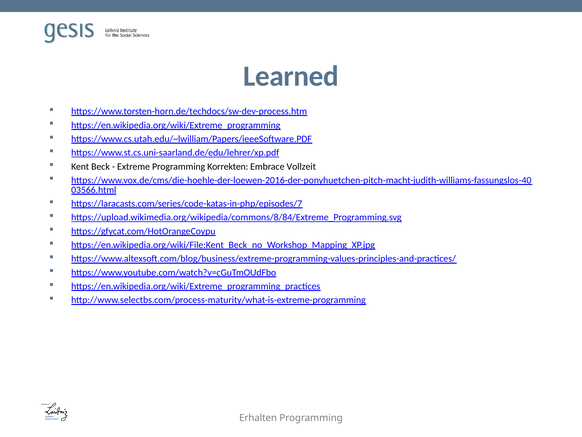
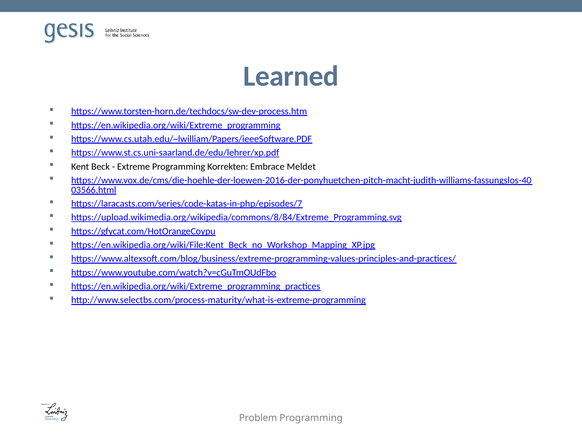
Vollzeit: Vollzeit -> Meldet
Erhalten: Erhalten -> Problem
